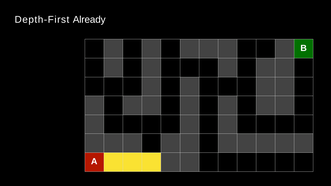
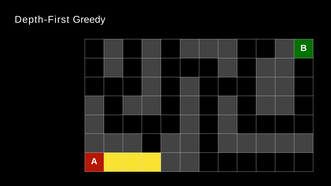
Already: Already -> Greedy
